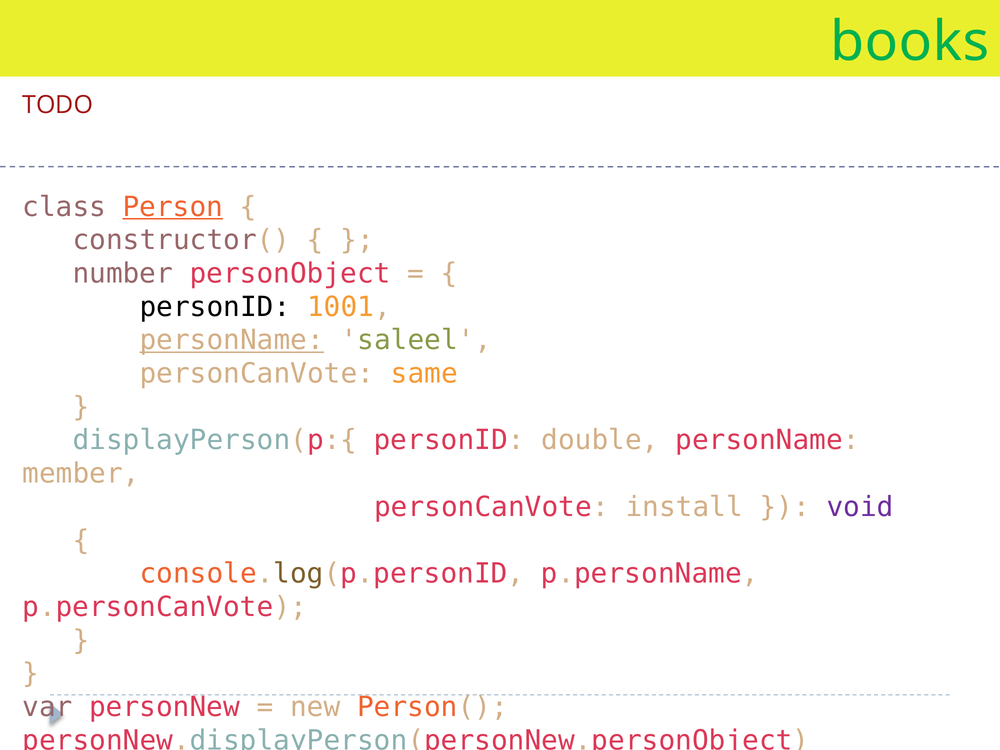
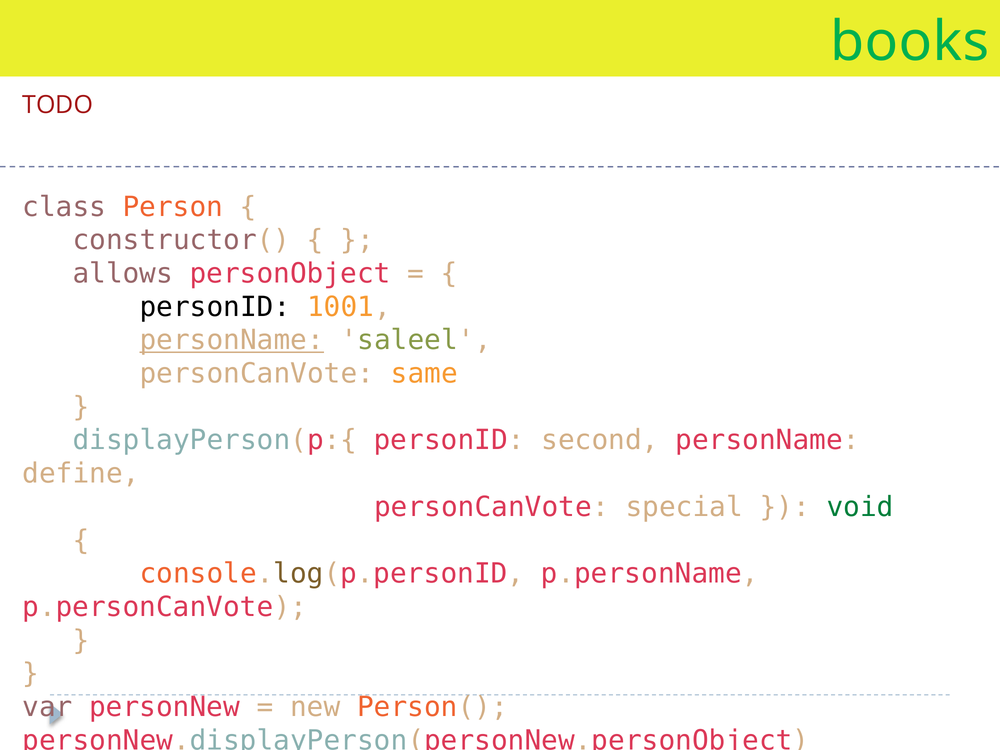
Person underline: present -> none
number: number -> allows
double: double -> second
member: member -> define
install: install -> special
void colour: purple -> green
